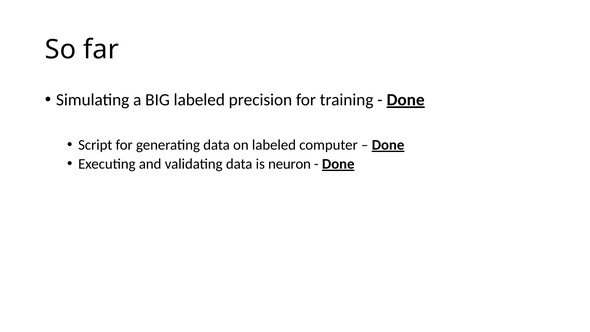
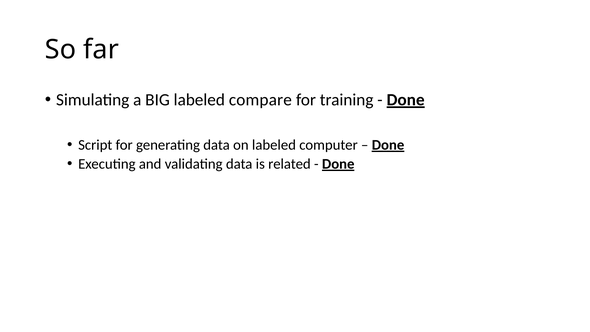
precision: precision -> compare
neuron: neuron -> related
